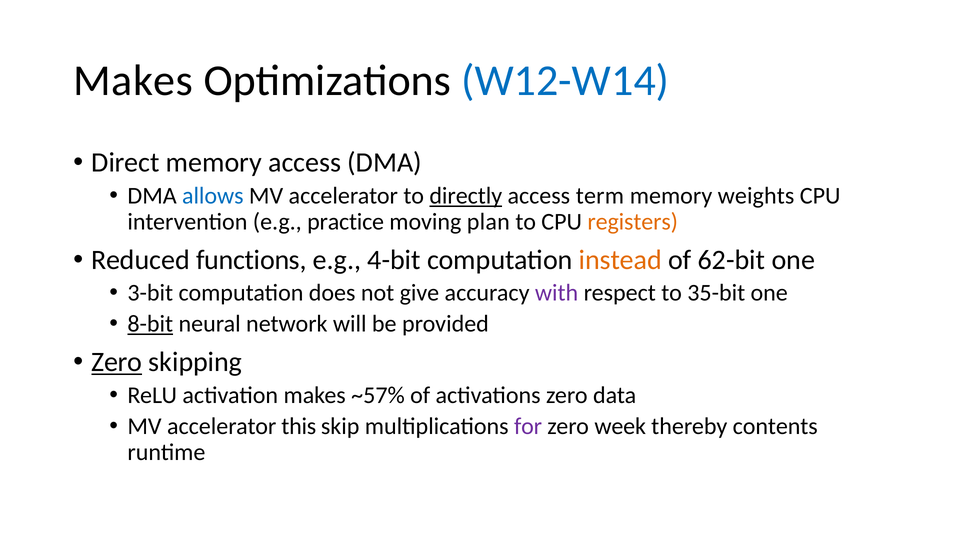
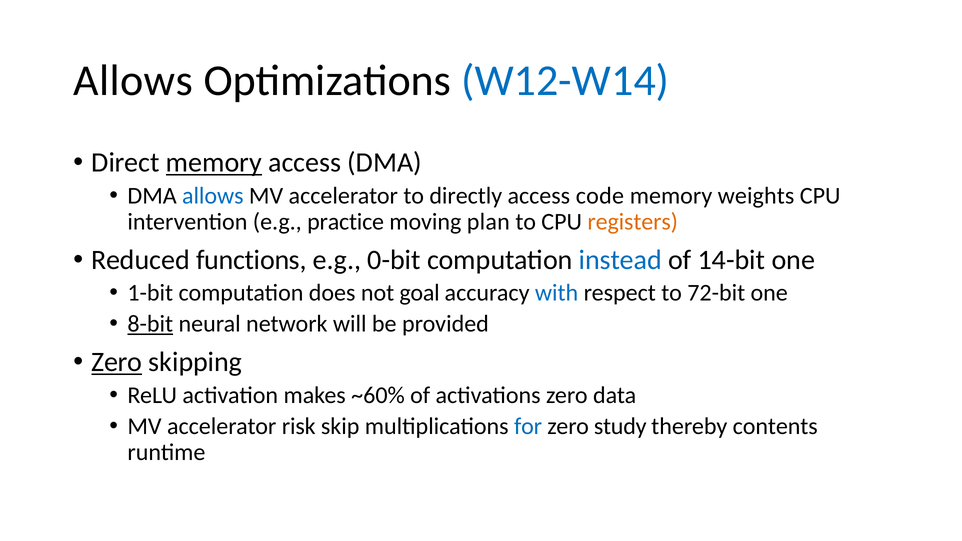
Makes at (133, 81): Makes -> Allows
memory at (214, 163) underline: none -> present
directly underline: present -> none
term: term -> code
4-bit: 4-bit -> 0-bit
instead colour: orange -> blue
62-bit: 62-bit -> 14-bit
3-bit: 3-bit -> 1-bit
give: give -> goal
with colour: purple -> blue
35-bit: 35-bit -> 72-bit
~57%: ~57% -> ~60%
this: this -> risk
for colour: purple -> blue
week: week -> study
